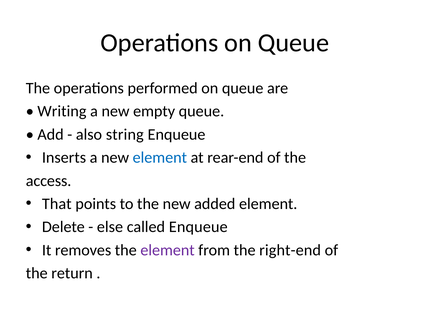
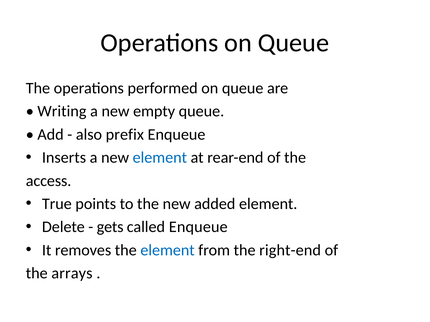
string: string -> prefix
That: That -> True
else: else -> gets
element at (168, 251) colour: purple -> blue
return: return -> arrays
